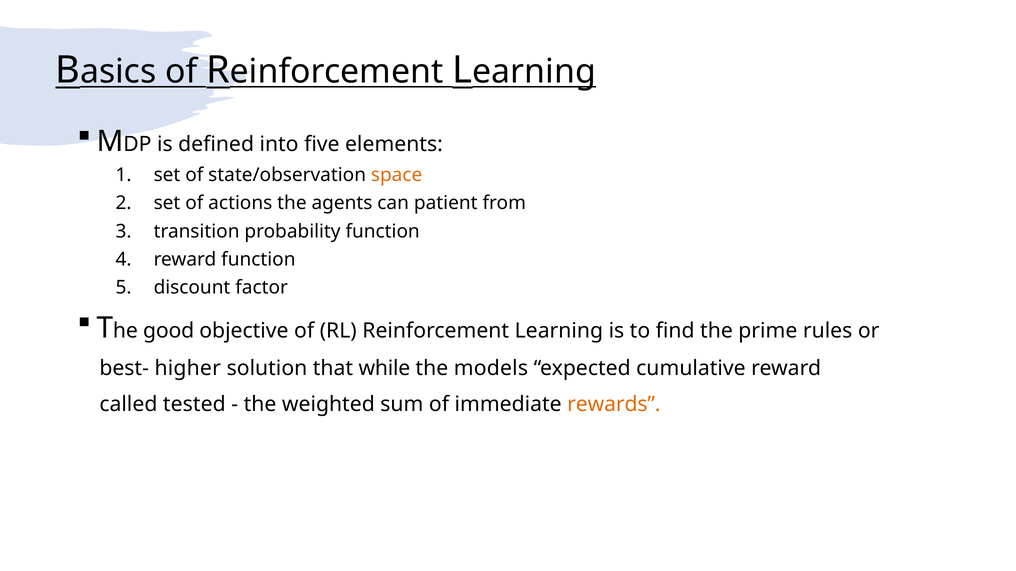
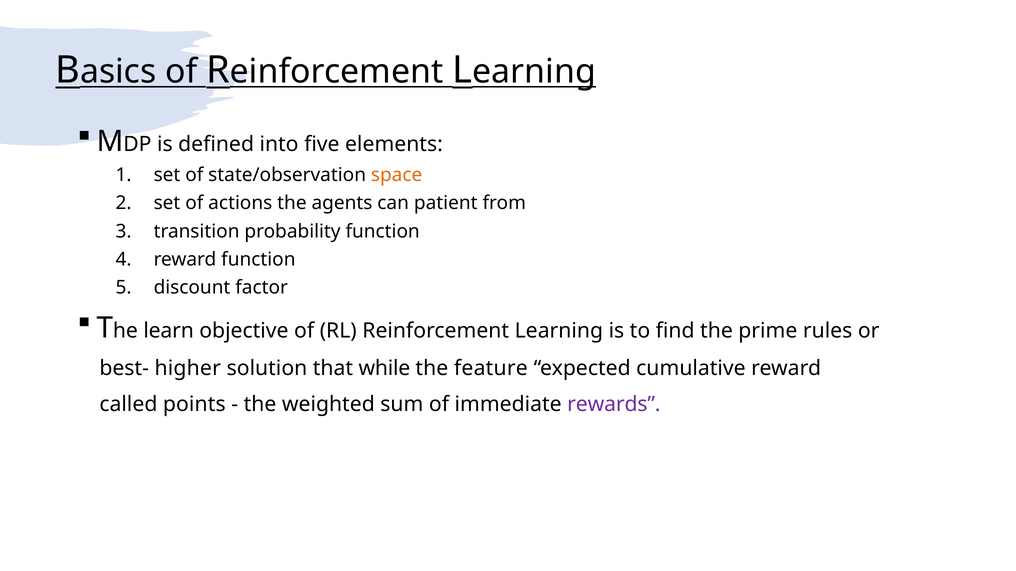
good: good -> learn
models: models -> feature
tested: tested -> points
rewards colour: orange -> purple
